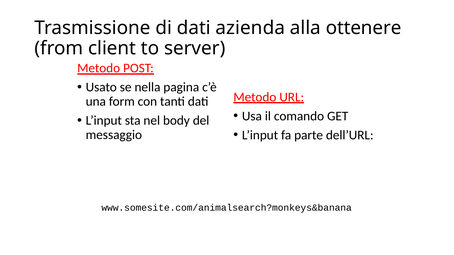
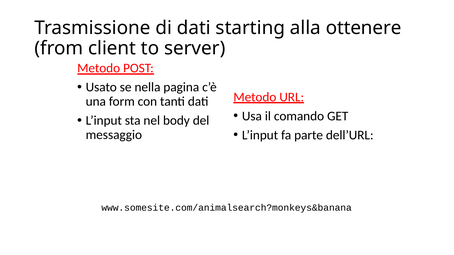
azienda: azienda -> starting
